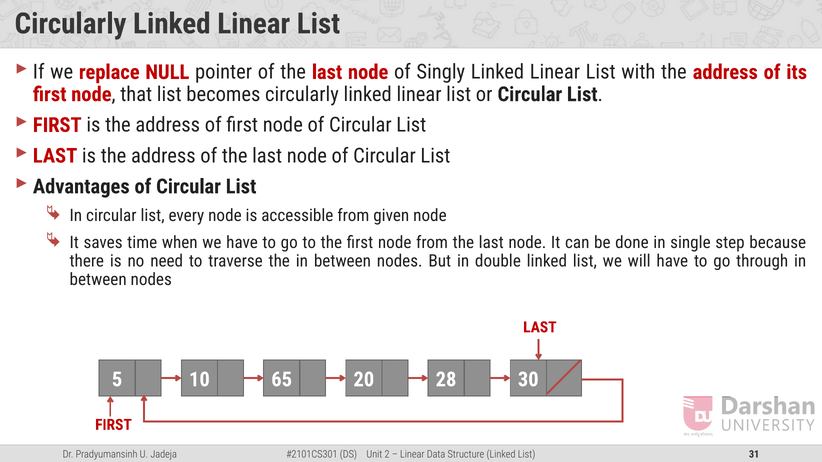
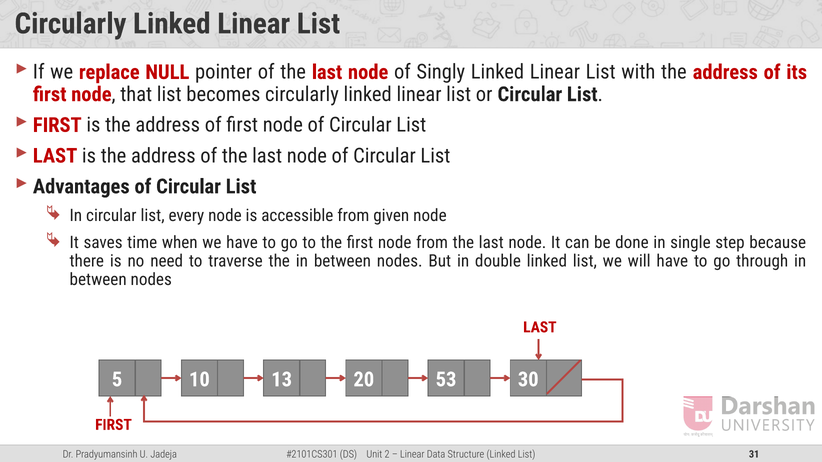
65: 65 -> 13
28: 28 -> 53
